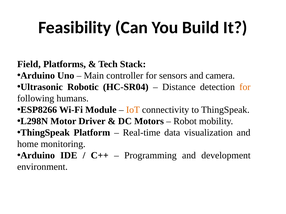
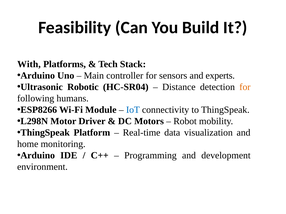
Field: Field -> With
camera: camera -> experts
IoT colour: orange -> blue
